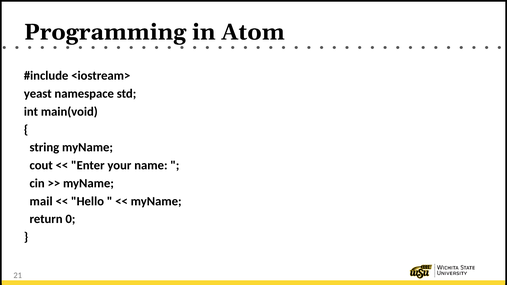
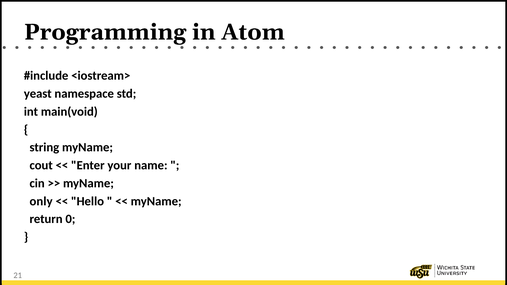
mail: mail -> only
